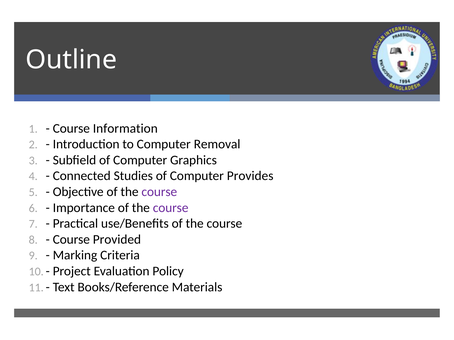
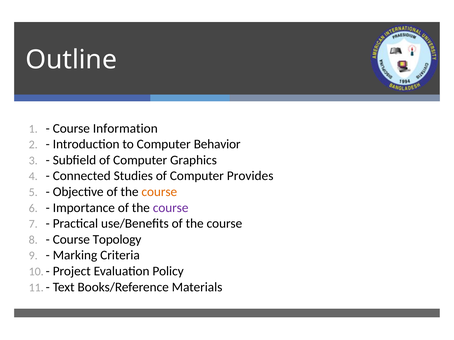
Removal: Removal -> Behavior
course at (159, 192) colour: purple -> orange
Provided: Provided -> Topology
